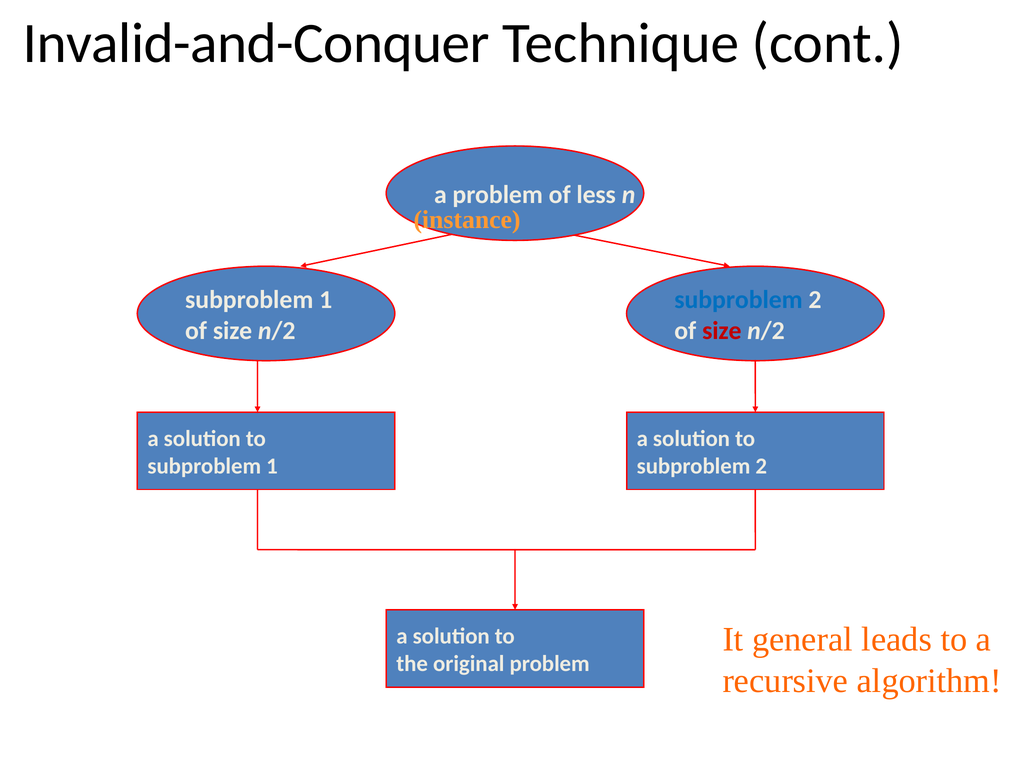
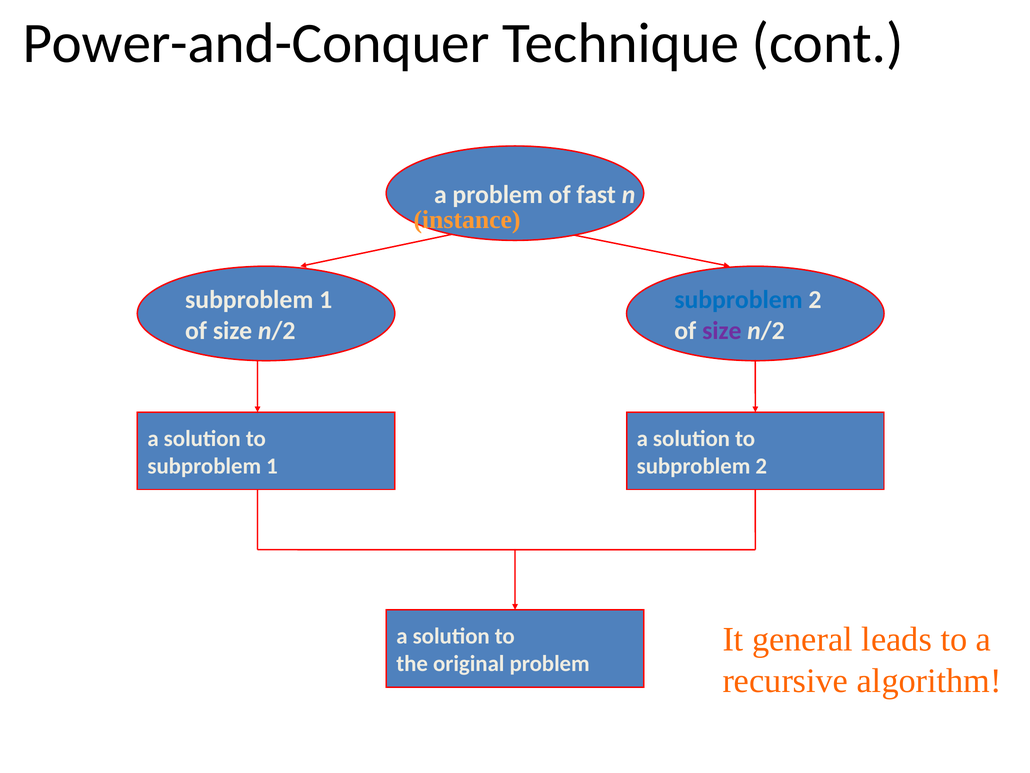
Invalid-and-Conquer: Invalid-and-Conquer -> Power-and-Conquer
less: less -> fast
size at (722, 330) colour: red -> purple
